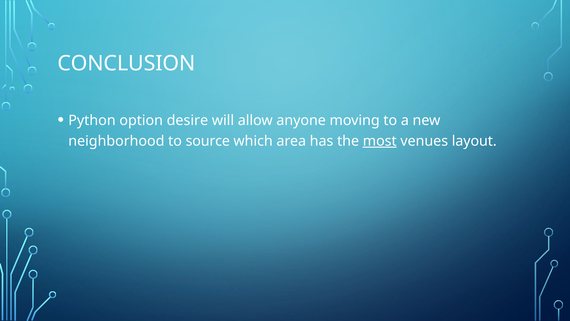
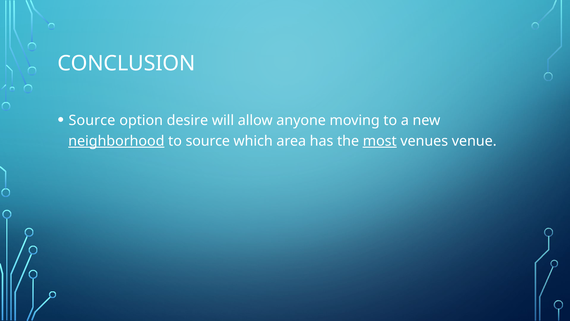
Python at (92, 120): Python -> Source
neighborhood underline: none -> present
layout: layout -> venue
